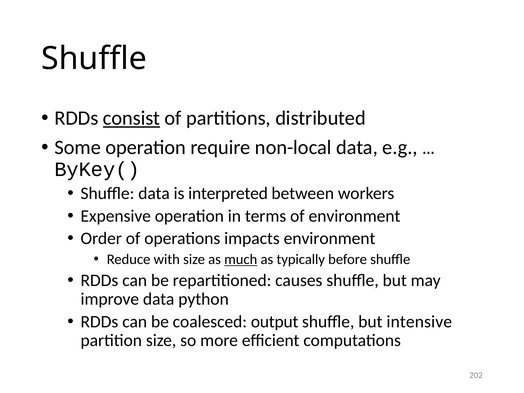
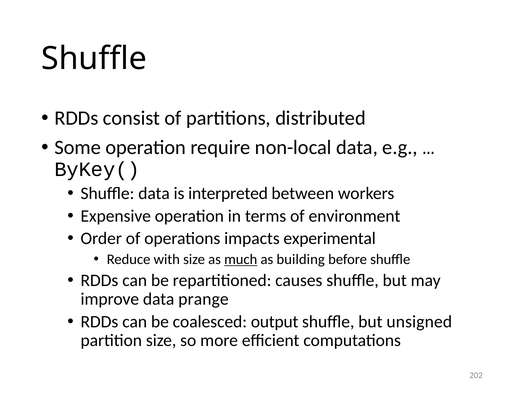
consist underline: present -> none
impacts environment: environment -> experimental
typically: typically -> building
python: python -> prange
intensive: intensive -> unsigned
